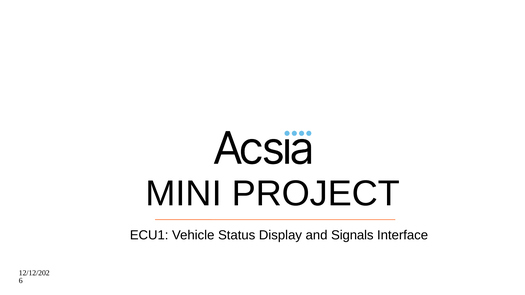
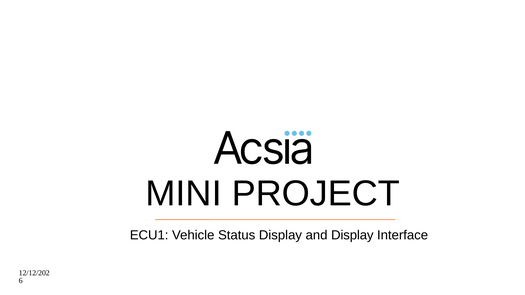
and Signals: Signals -> Display
